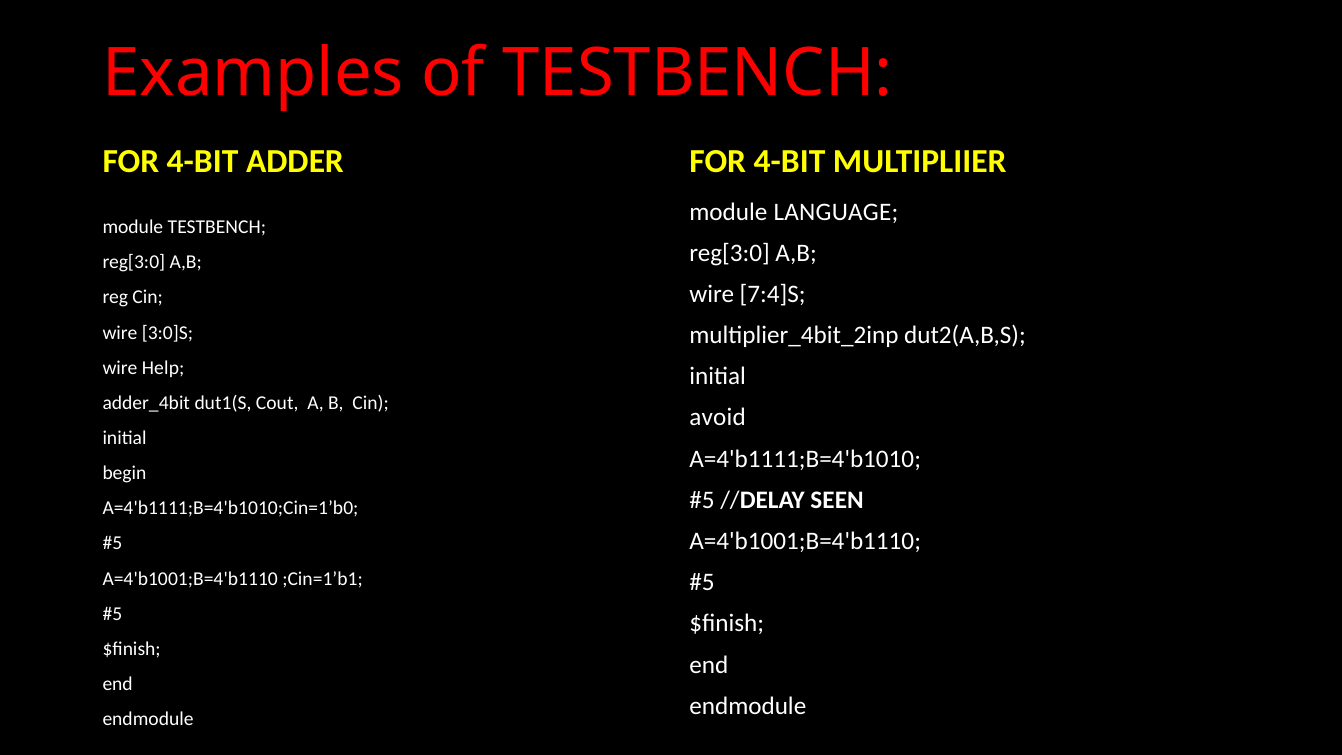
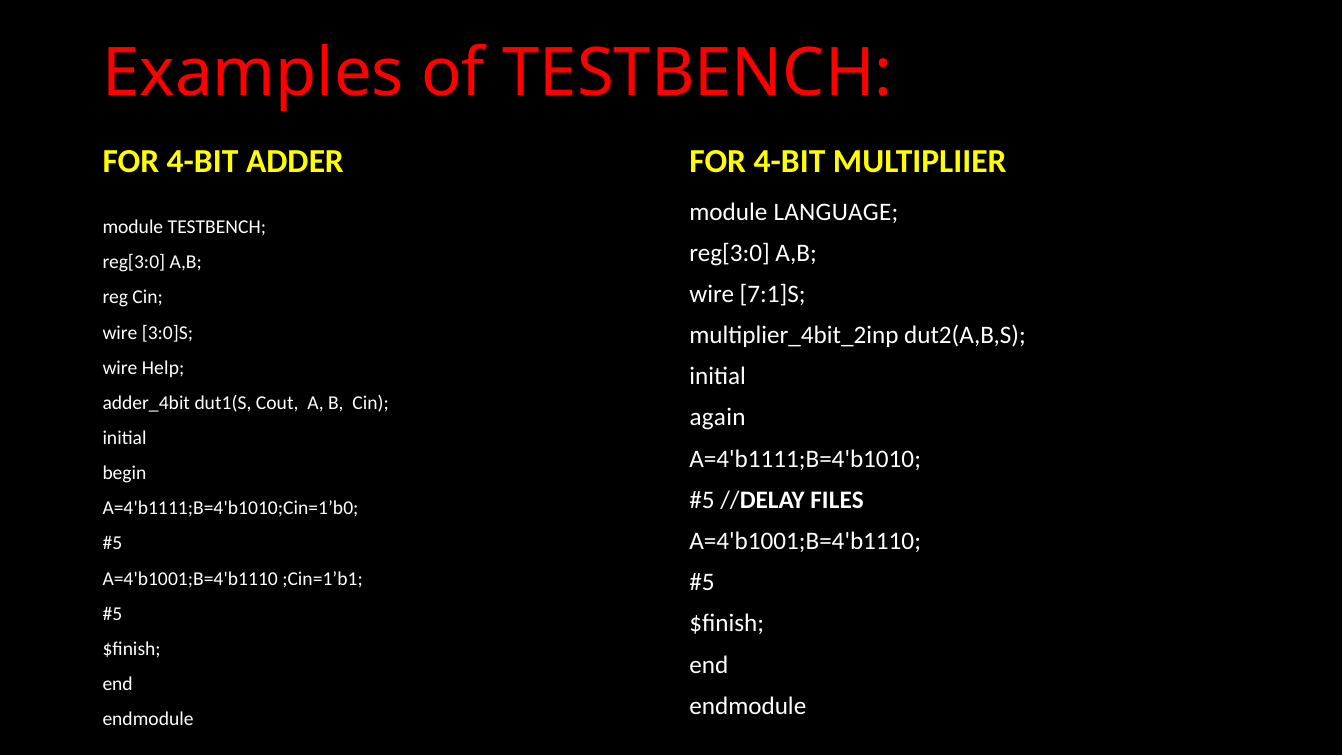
7:4]S: 7:4]S -> 7:1]S
avoid: avoid -> again
SEEN: SEEN -> FILES
